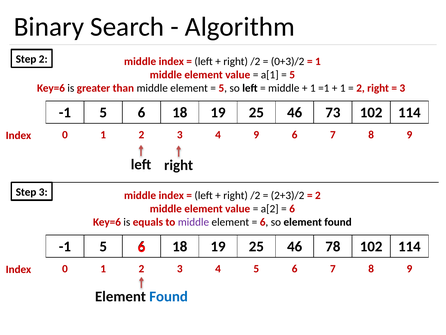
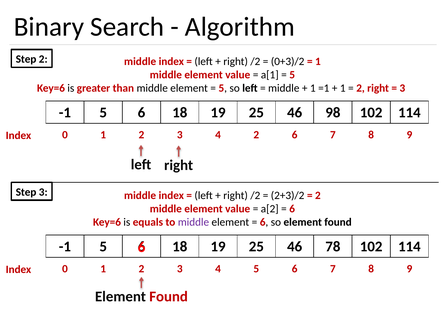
73: 73 -> 98
4 9: 9 -> 2
Found at (169, 296) colour: blue -> red
